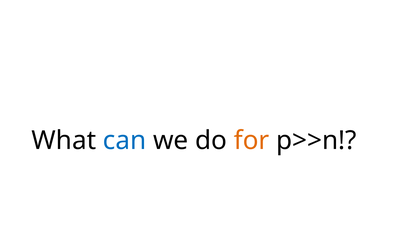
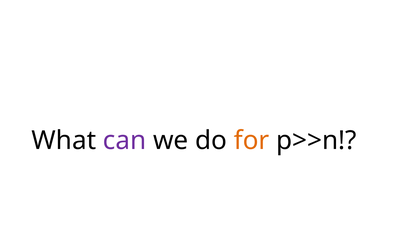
can colour: blue -> purple
